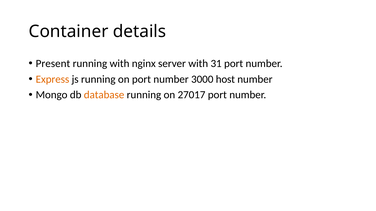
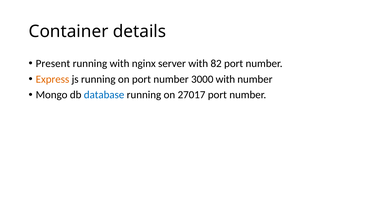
31: 31 -> 82
3000 host: host -> with
database colour: orange -> blue
